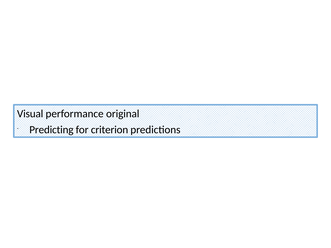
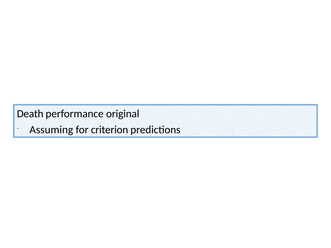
Visual: Visual -> Death
Predicting: Predicting -> Assuming
